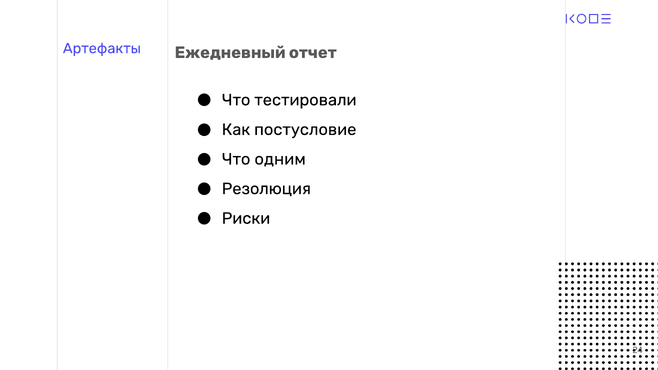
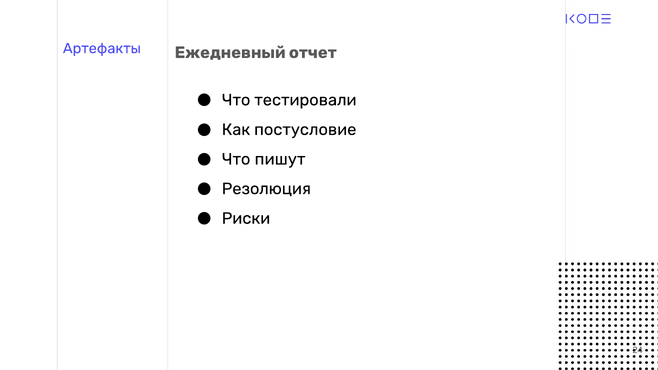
одним: одним -> пишут
